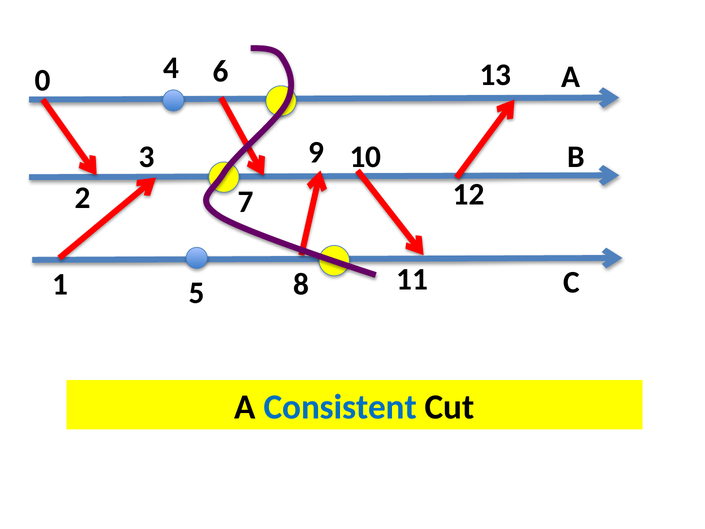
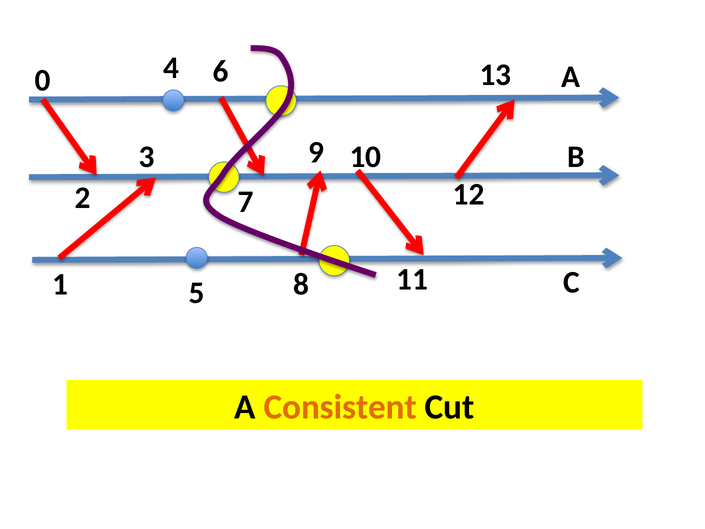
Consistent colour: blue -> orange
